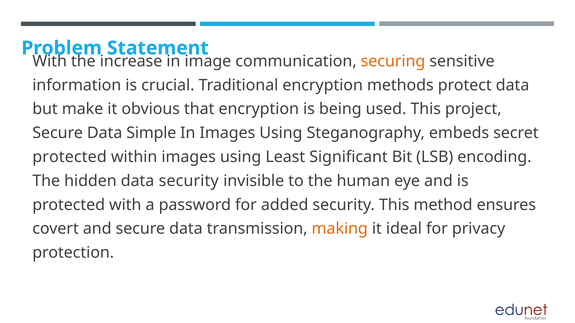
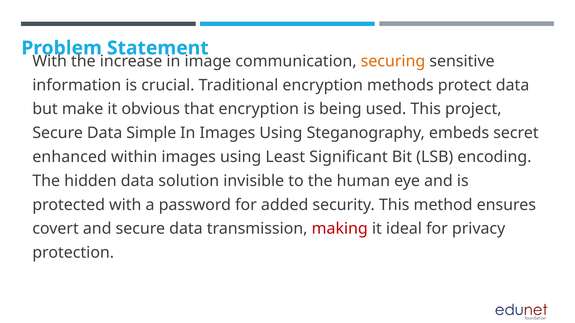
protected at (70, 157): protected -> enhanced
data security: security -> solution
making colour: orange -> red
